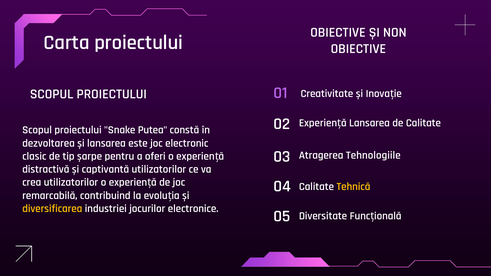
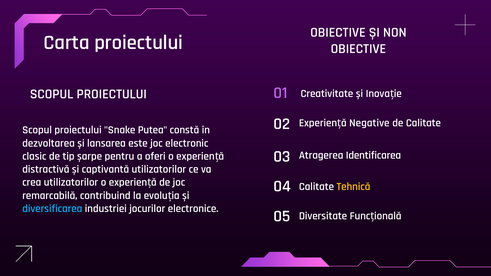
Lansarea at (369, 123): Lansarea -> Negative
Tehnologiile: Tehnologiile -> Identificarea
diversificarea colour: yellow -> light blue
